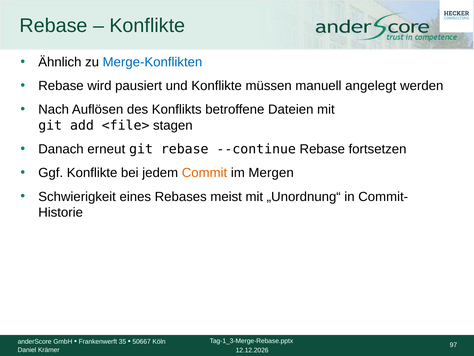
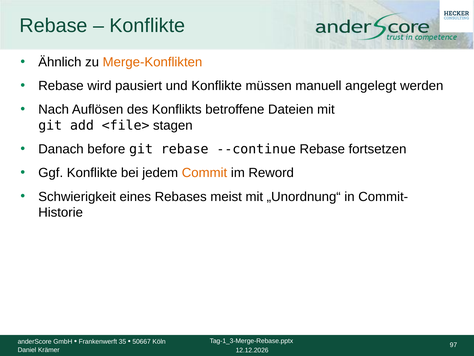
Merge-Konflikten colour: blue -> orange
erneut: erneut -> before
Mergen: Mergen -> Reword
